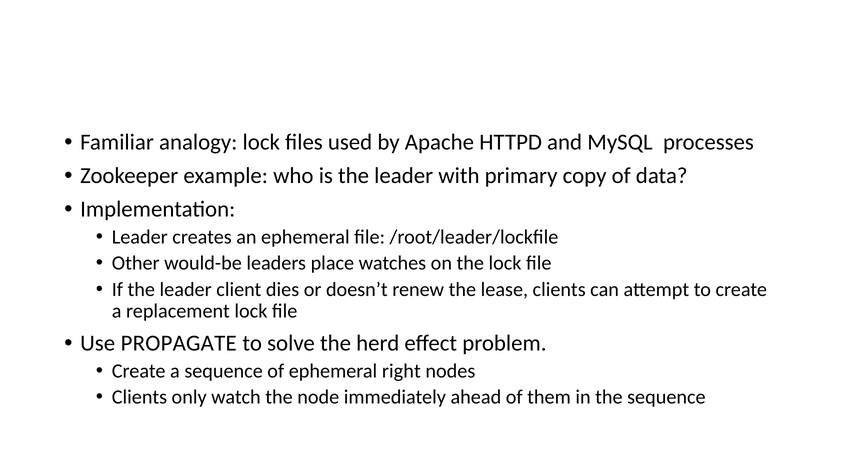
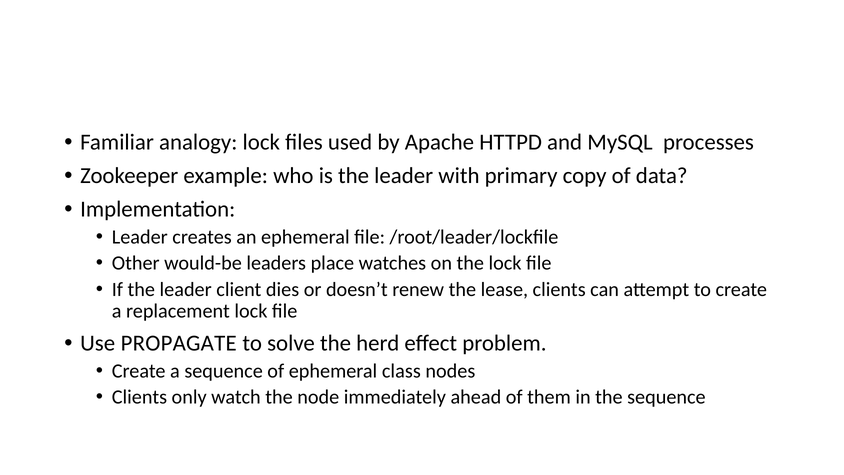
right: right -> class
